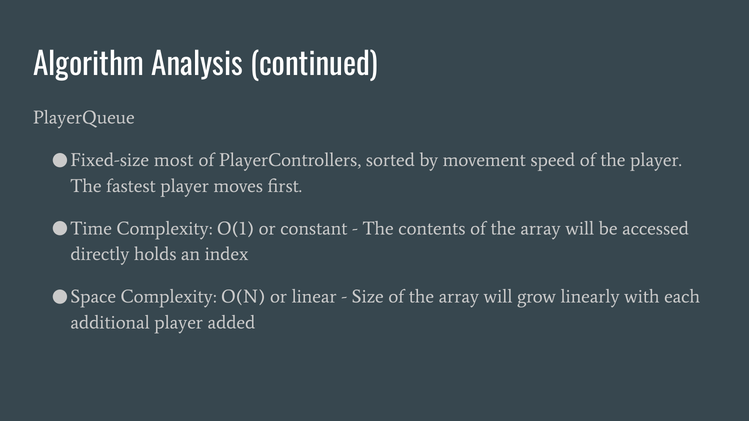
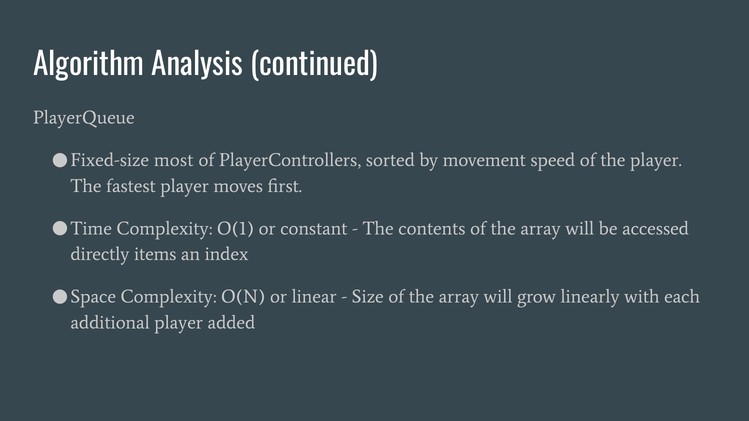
holds: holds -> items
